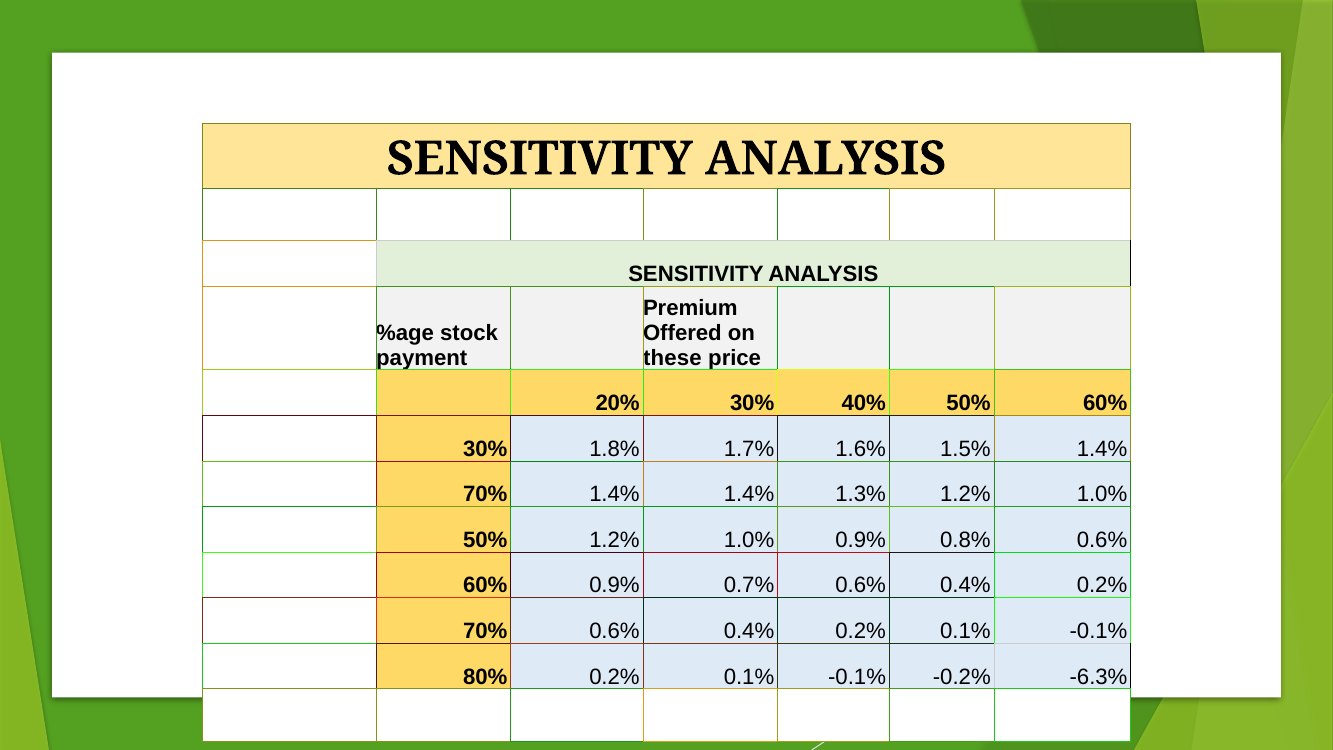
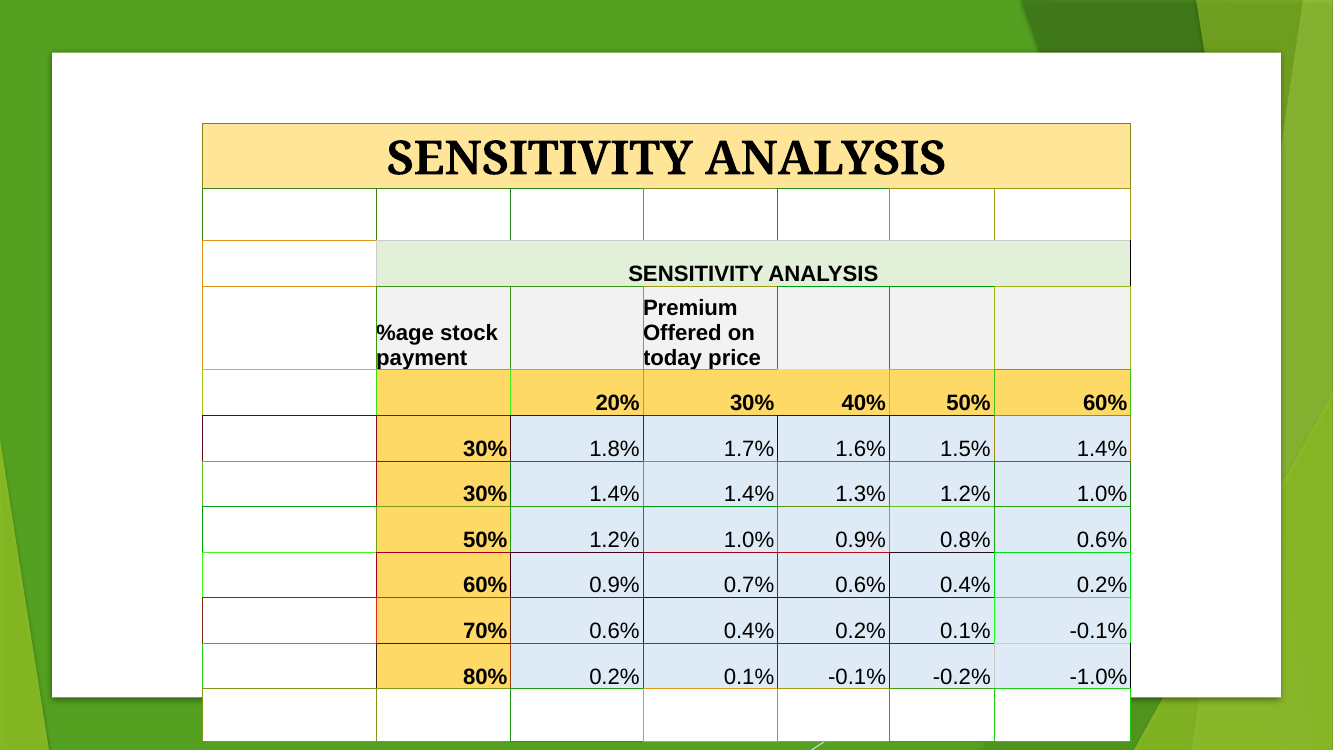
these: these -> today
70% at (485, 494): 70% -> 30%
-6.3%: -6.3% -> -1.0%
